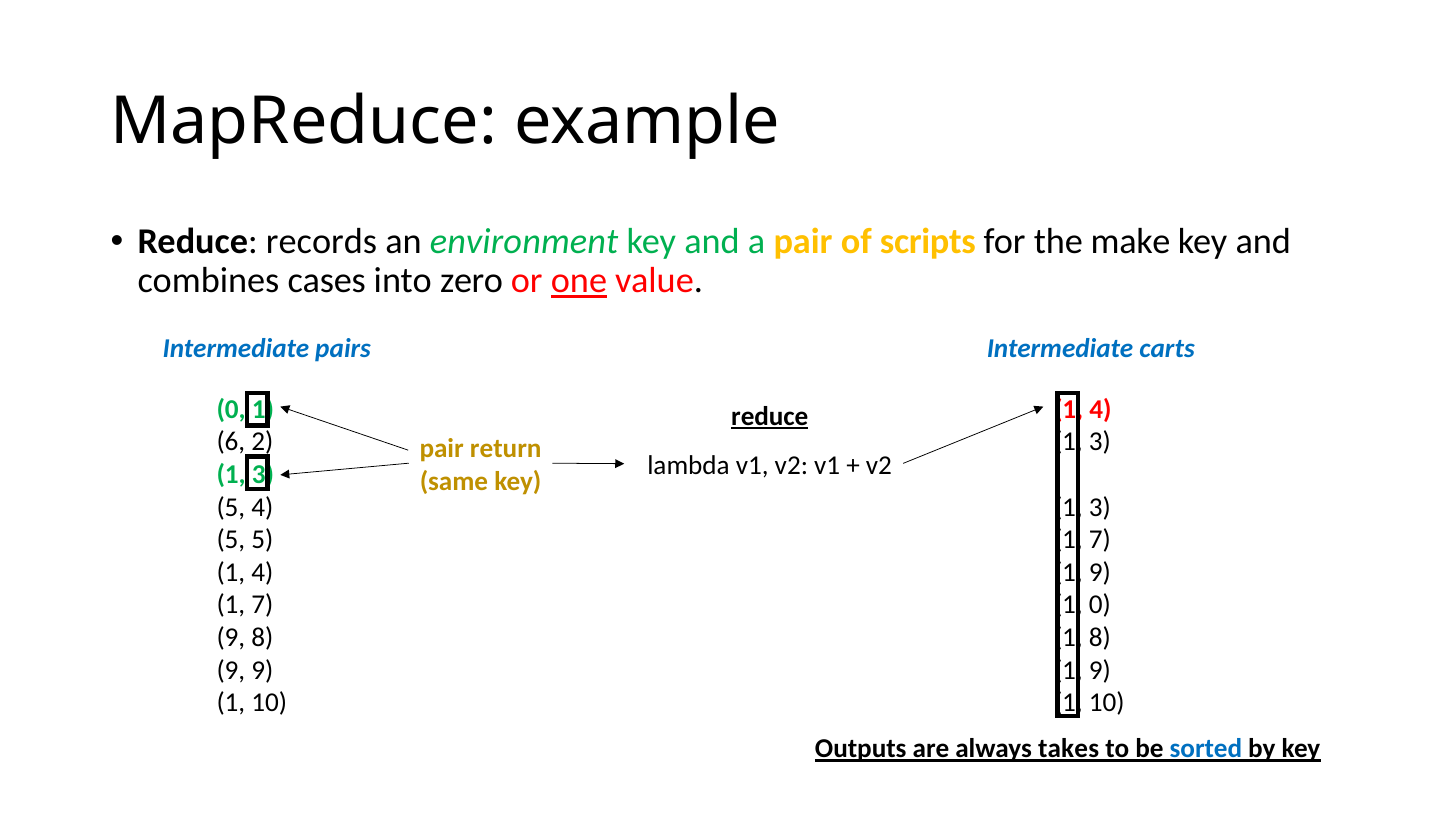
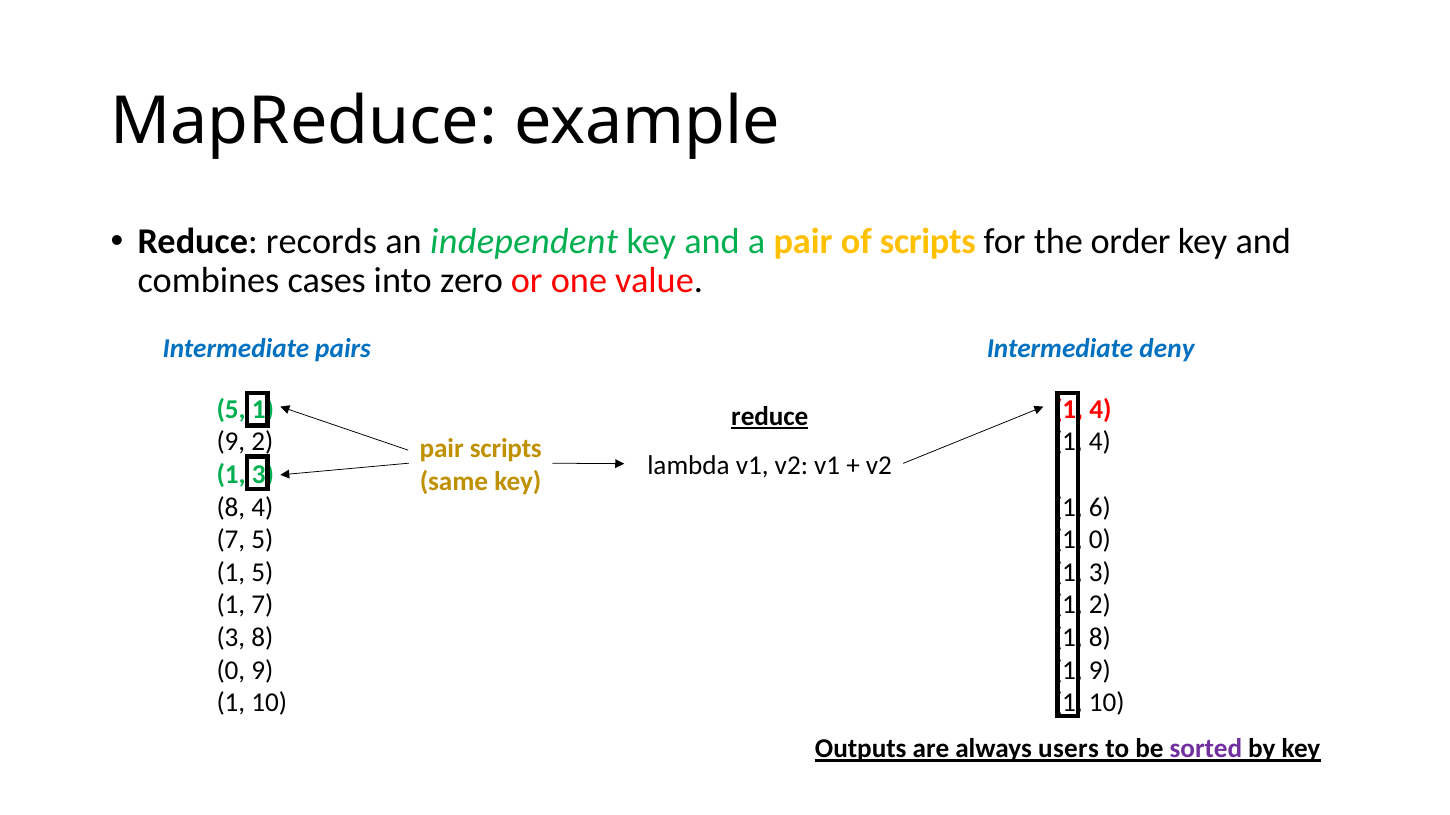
environment: environment -> independent
make: make -> order
one underline: present -> none
carts: carts -> deny
0 at (231, 410): 0 -> 5
6 at (231, 442): 6 -> 9
3 at (1100, 442): 3 -> 4
pair return: return -> scripts
5 at (231, 507): 5 -> 8
3 at (1100, 507): 3 -> 6
5 at (231, 540): 5 -> 7
7 at (1100, 540): 7 -> 0
4 at (262, 573): 4 -> 5
9 at (1100, 573): 9 -> 3
0 at (1100, 605): 0 -> 2
9 at (231, 638): 9 -> 3
9 at (231, 671): 9 -> 0
takes: takes -> users
sorted colour: blue -> purple
